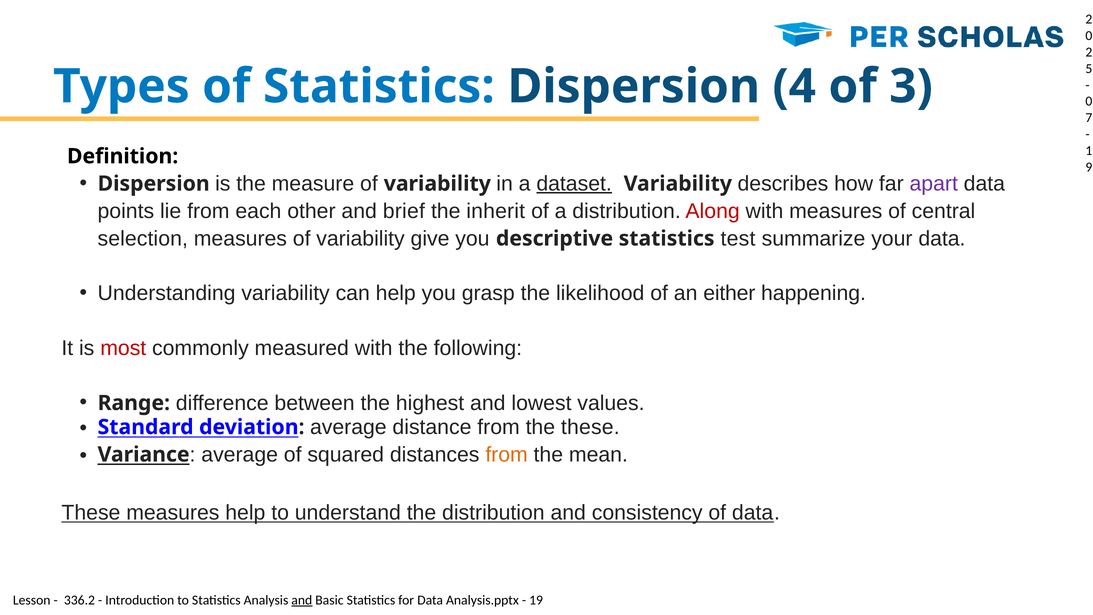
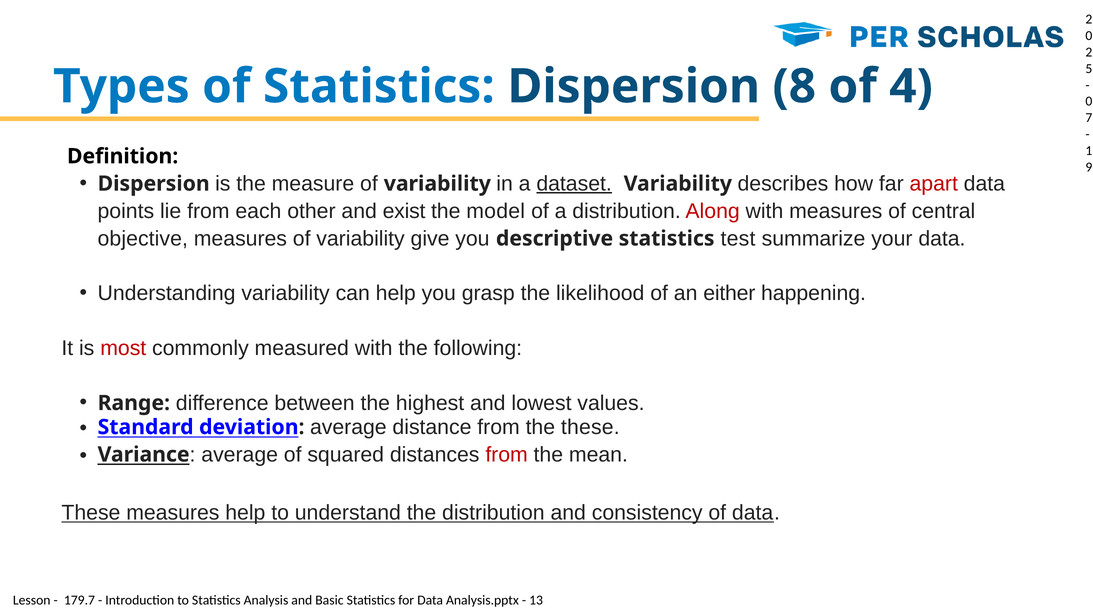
4: 4 -> 8
3: 3 -> 4
apart colour: purple -> red
brief: brief -> exist
inherit: inherit -> model
selection: selection -> objective
from at (507, 454) colour: orange -> red
336.2: 336.2 -> 179.7
and at (302, 600) underline: present -> none
19: 19 -> 13
